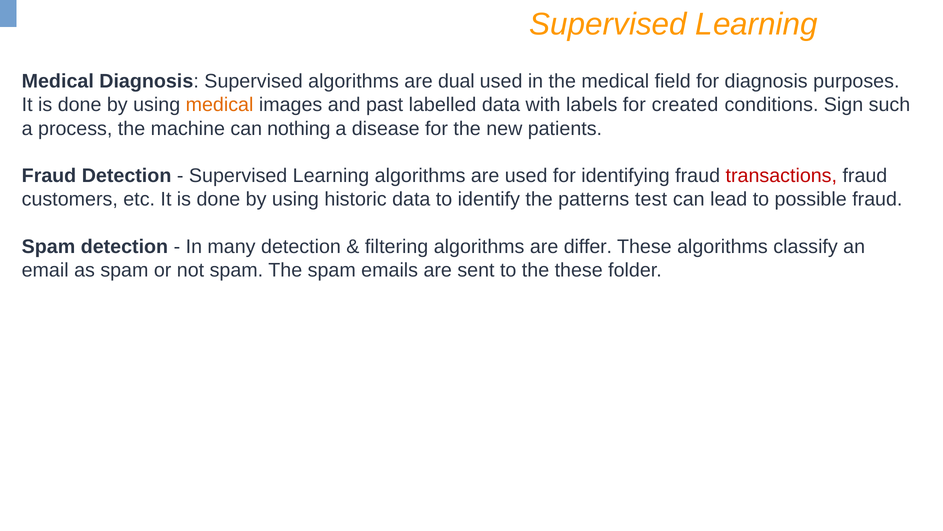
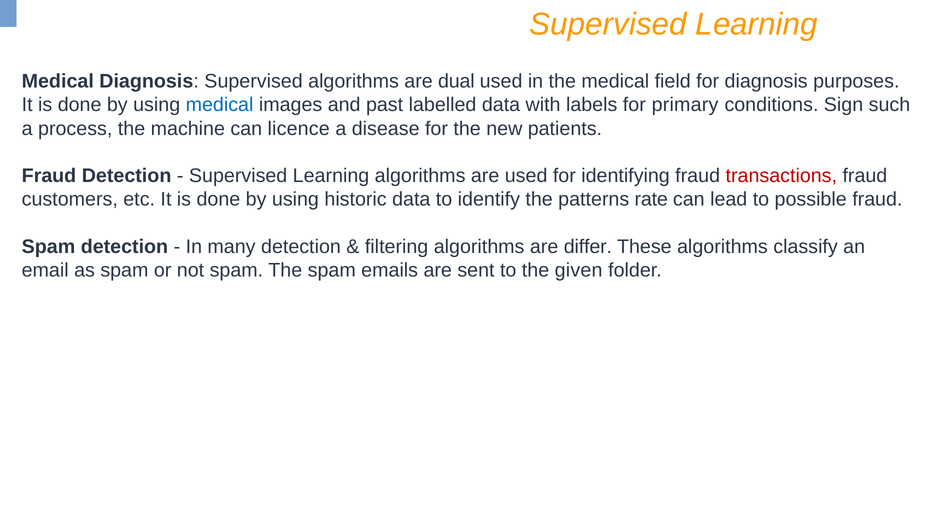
medical at (220, 105) colour: orange -> blue
created: created -> primary
nothing: nothing -> licence
test: test -> rate
the these: these -> given
